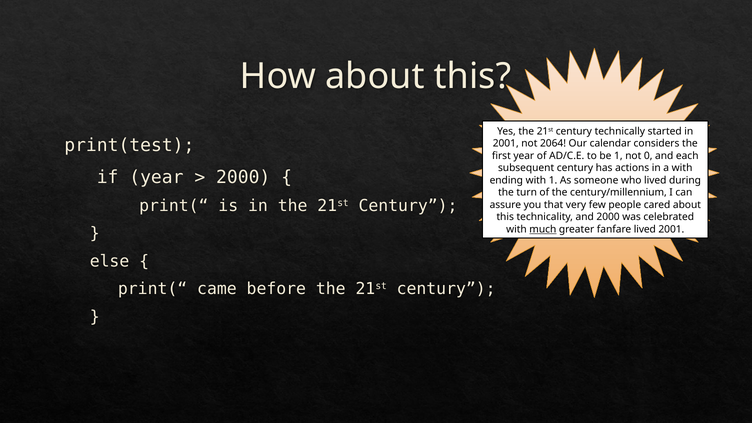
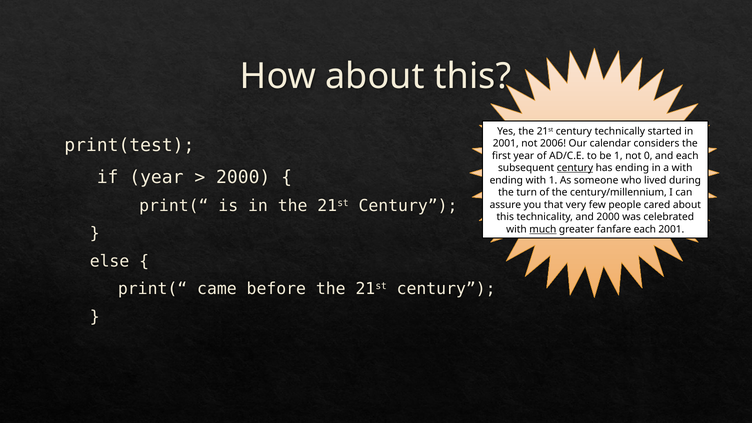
2064: 2064 -> 2006
century at (575, 168) underline: none -> present
has actions: actions -> ending
fanfare lived: lived -> each
